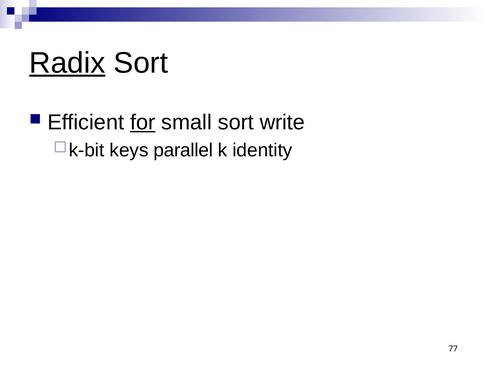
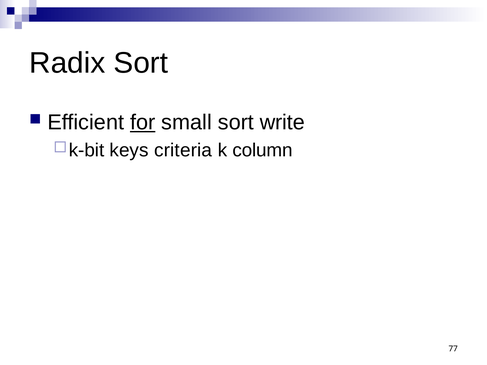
Radix underline: present -> none
parallel: parallel -> criteria
identity: identity -> column
